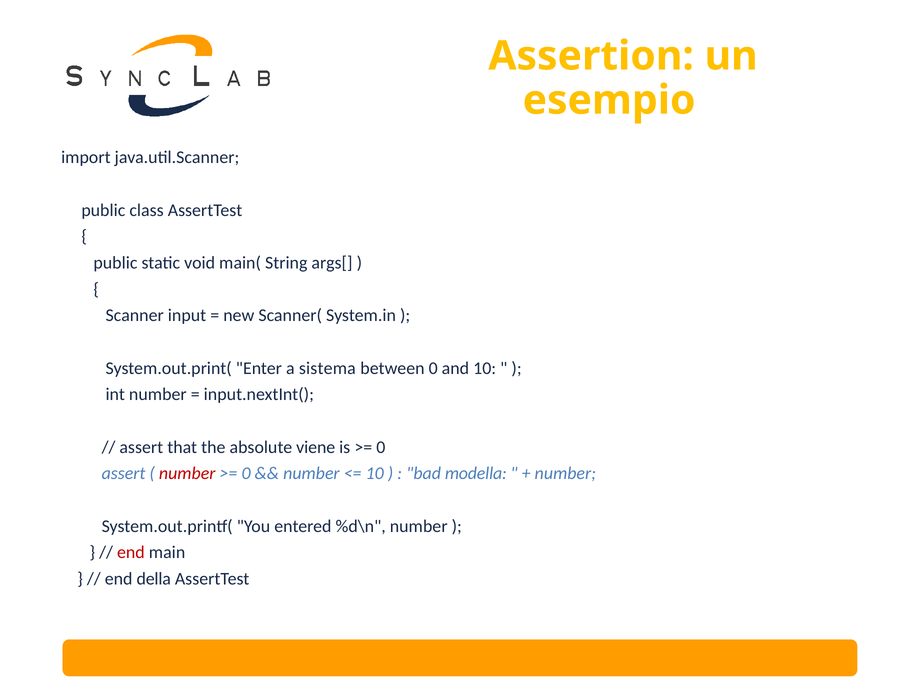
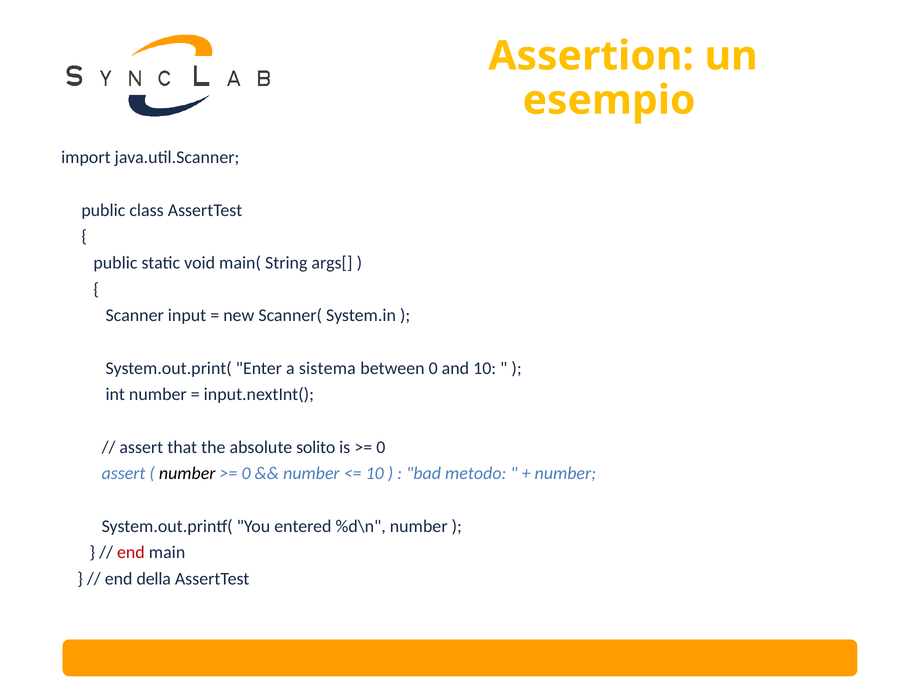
viene: viene -> solito
number at (187, 473) colour: red -> black
modella: modella -> metodo
